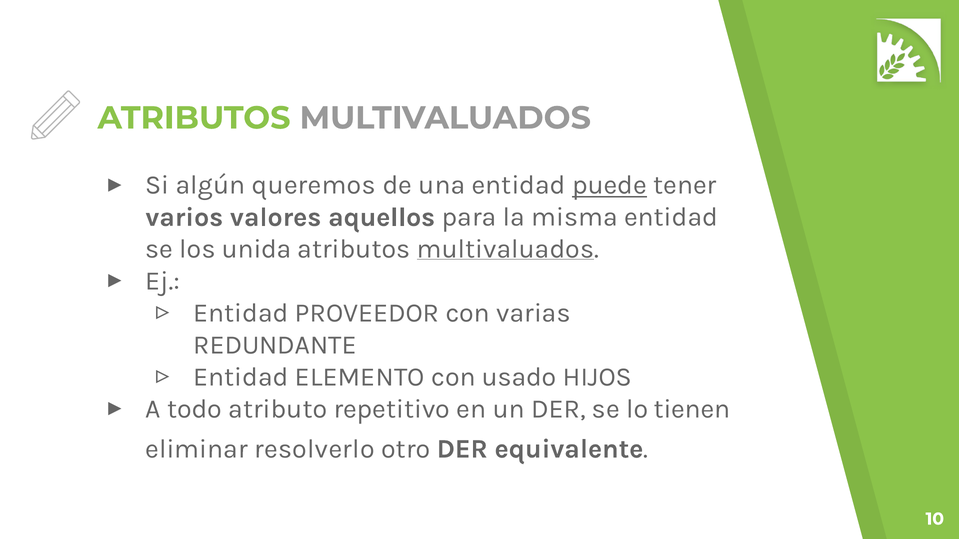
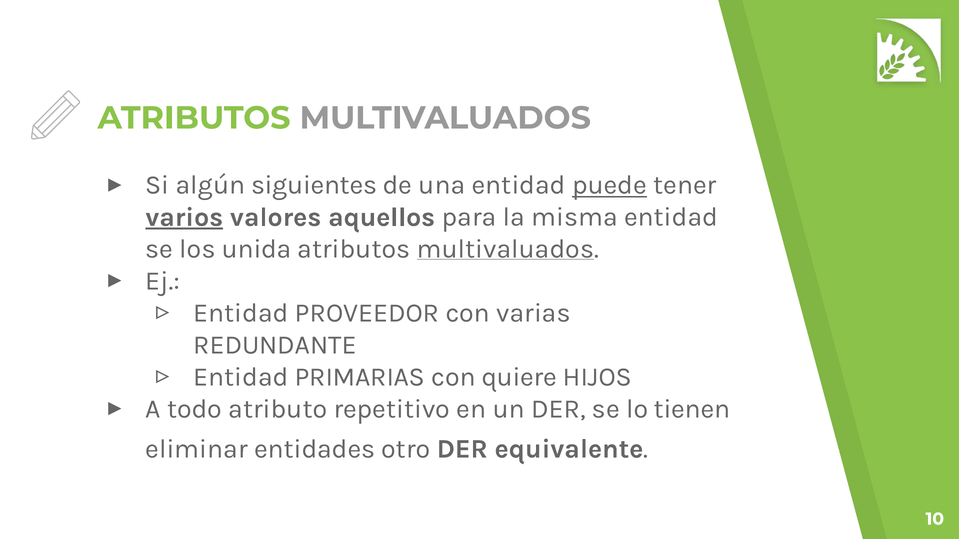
queremos: queremos -> siguientes
varios underline: none -> present
ELEMENTO: ELEMENTO -> PRIMARIAS
usado: usado -> quiere
resolverlo: resolverlo -> entidades
